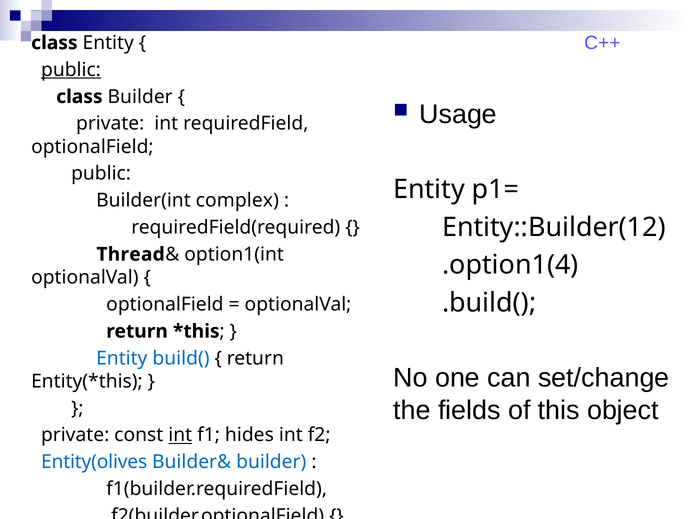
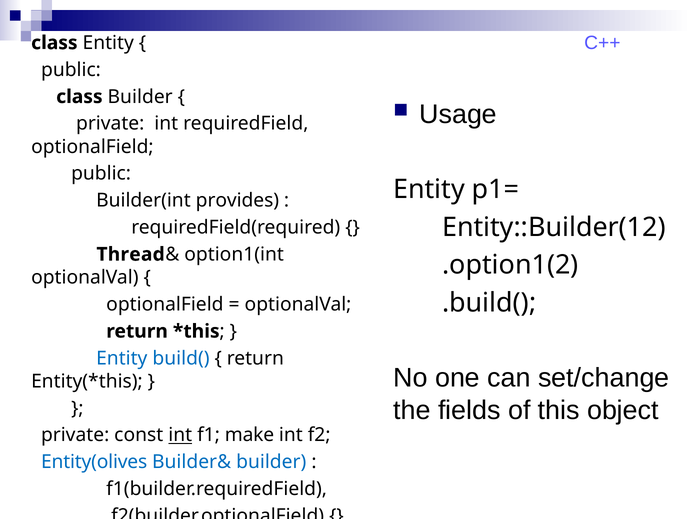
public at (71, 70) underline: present -> none
complex: complex -> provides
.option1(4: .option1(4 -> .option1(2
hides: hides -> make
